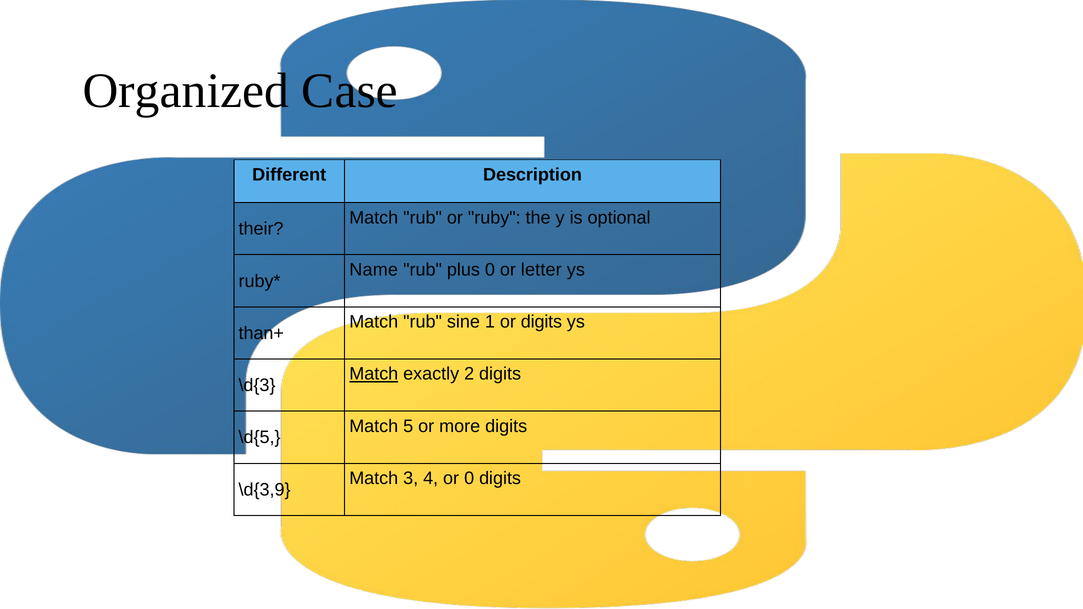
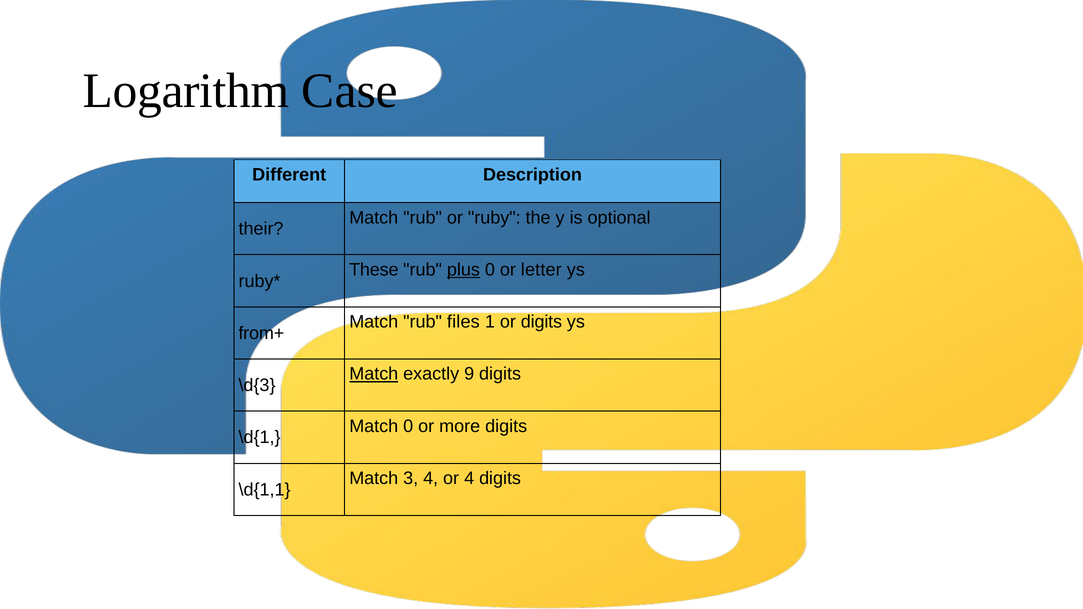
Organized: Organized -> Logarithm
Name: Name -> These
plus underline: none -> present
sine: sine -> files
than+: than+ -> from+
2: 2 -> 9
Match 5: 5 -> 0
\d{5: \d{5 -> \d{1
or 0: 0 -> 4
\d{3,9: \d{3,9 -> \d{1,1
